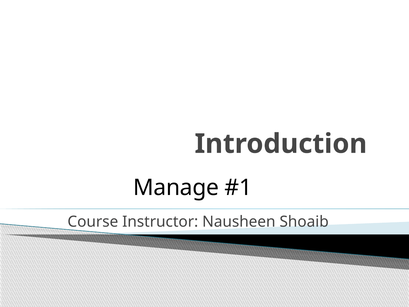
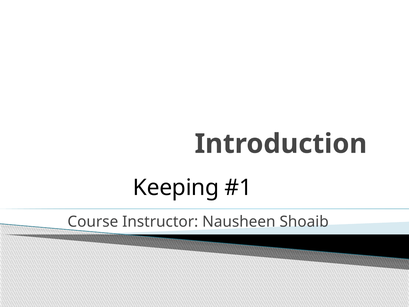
Manage: Manage -> Keeping
